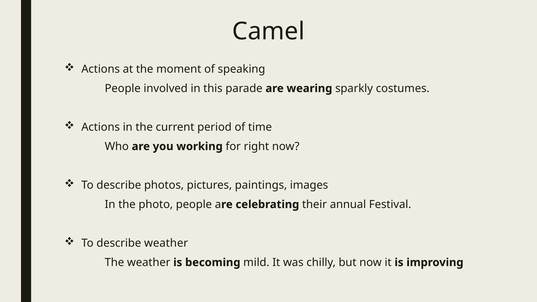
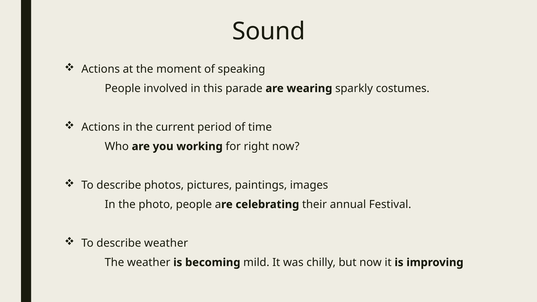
Camel: Camel -> Sound
